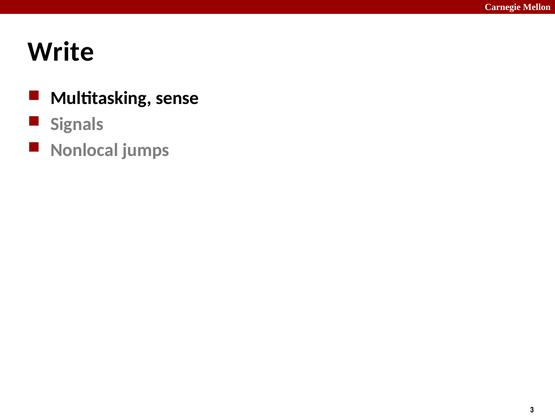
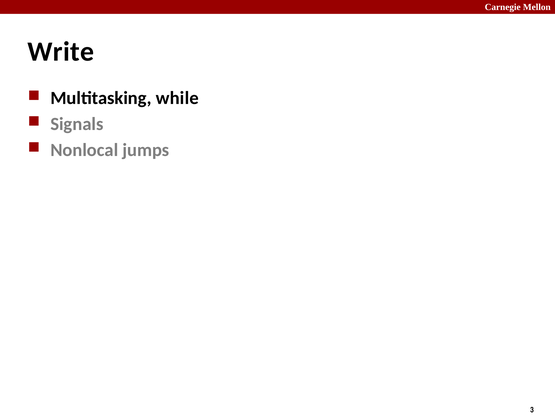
sense: sense -> while
